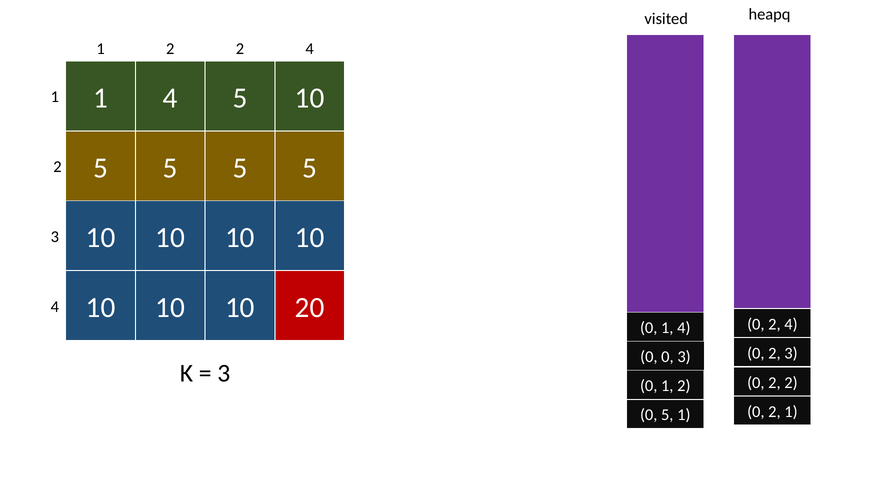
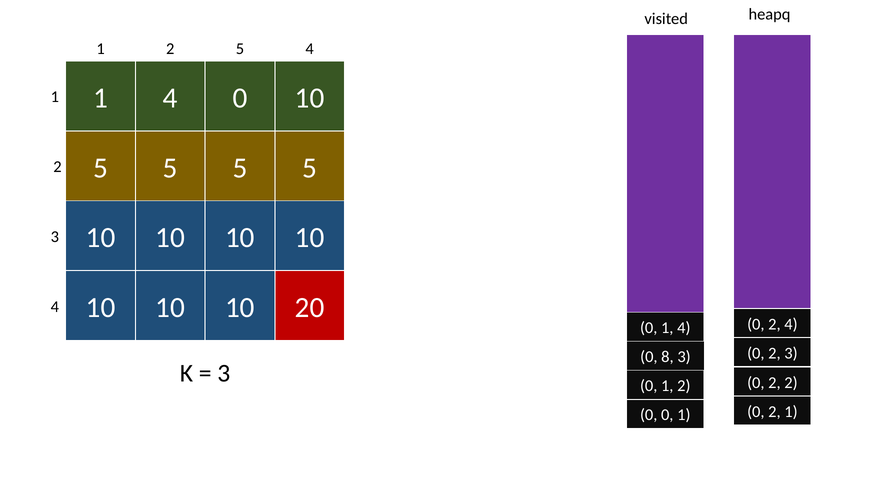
1 2 2: 2 -> 5
1 4 5: 5 -> 0
0 0: 0 -> 8
0 5: 5 -> 0
